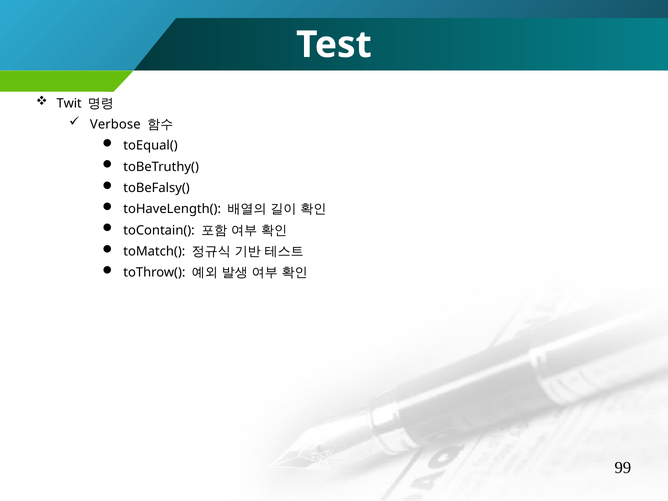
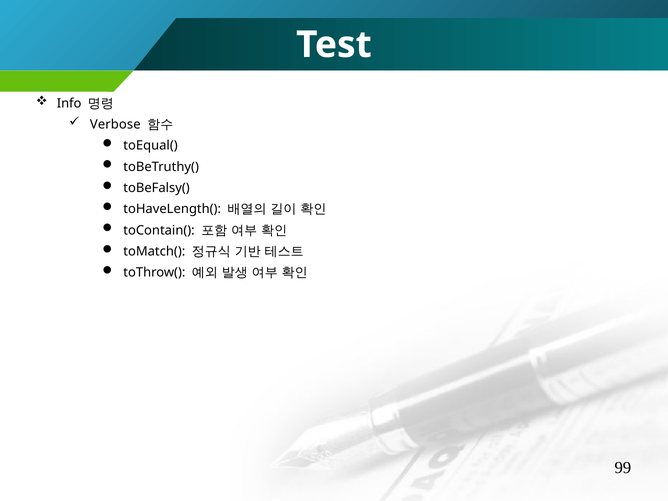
Twit: Twit -> Info
